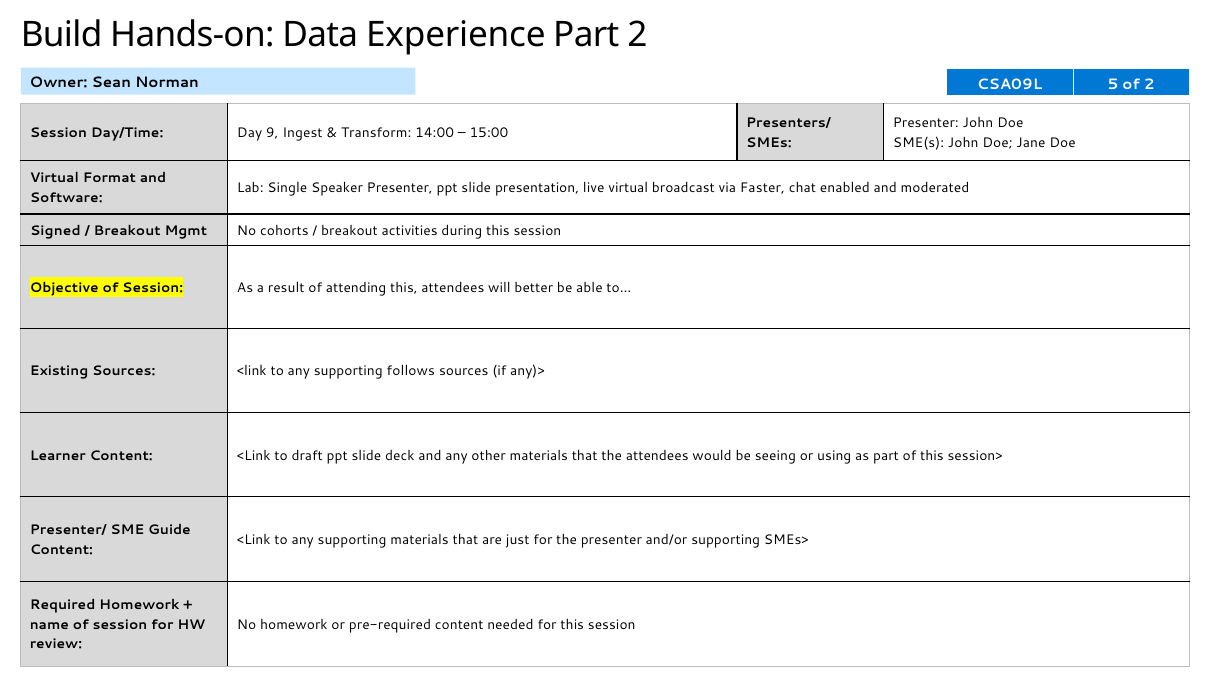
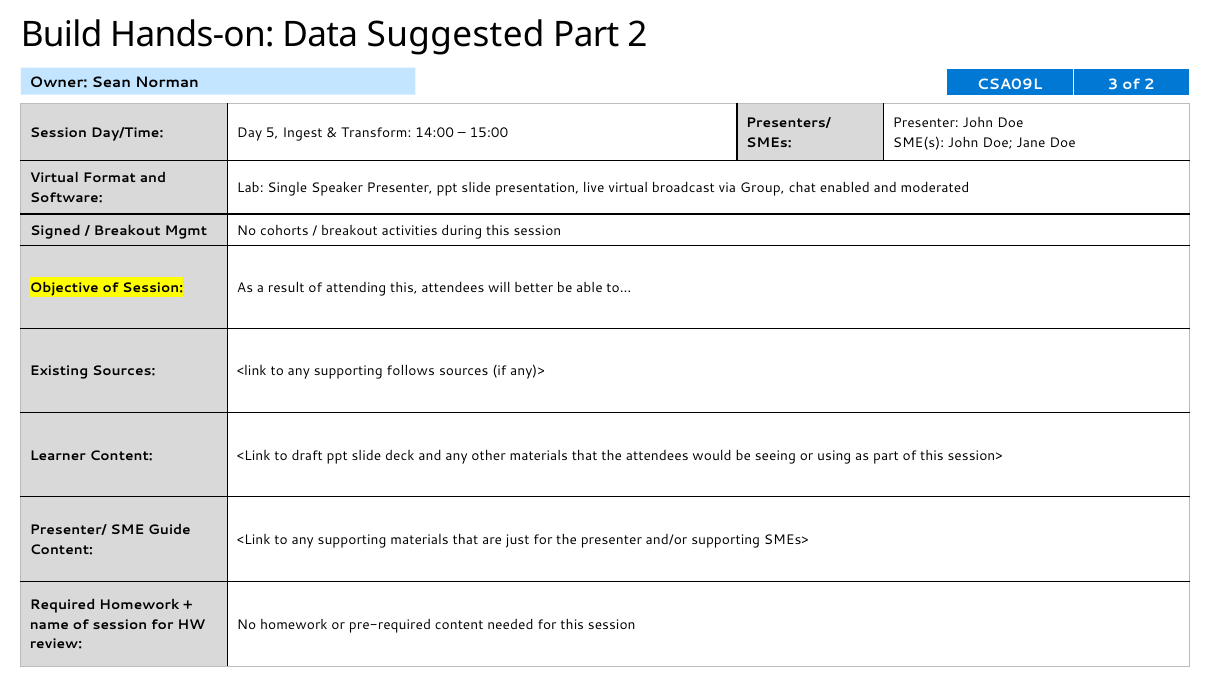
Experience: Experience -> Suggested
5: 5 -> 3
9: 9 -> 5
Faster: Faster -> Group
